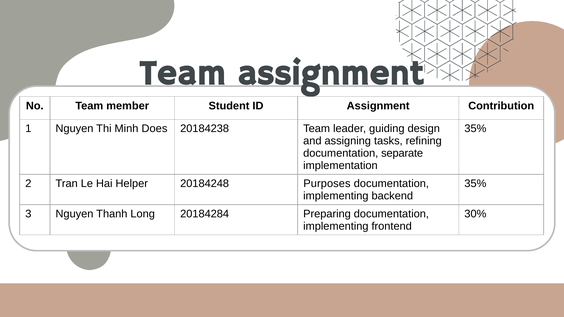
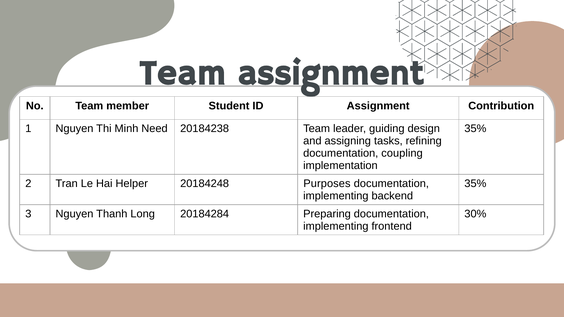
Does: Does -> Need
separate: separate -> coupling
